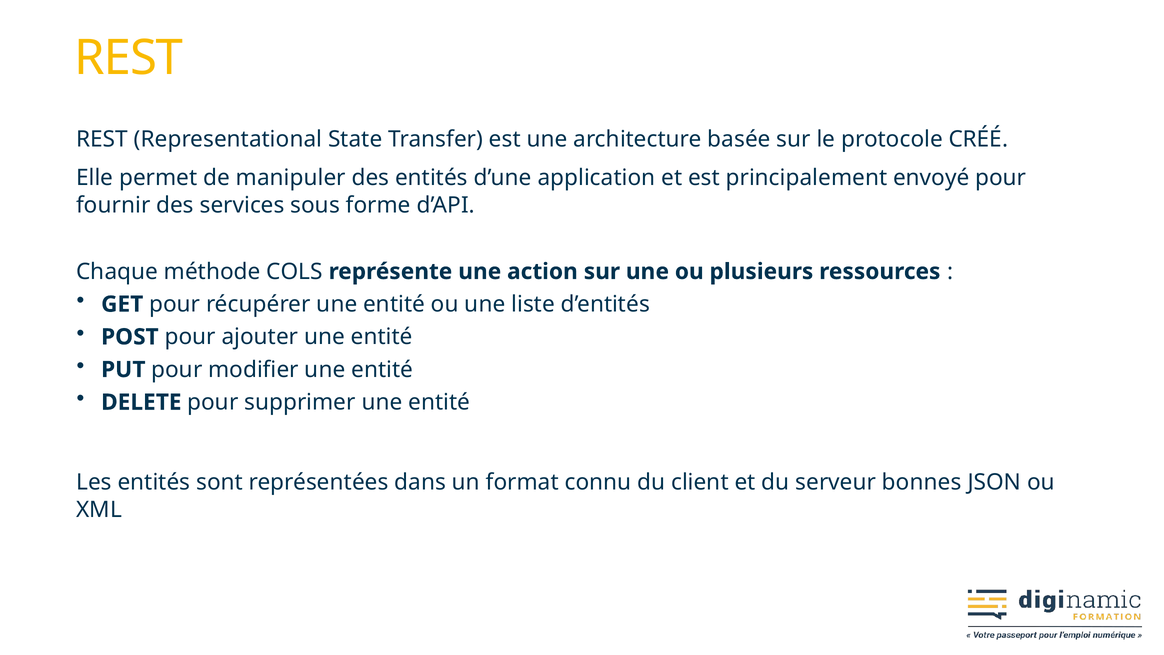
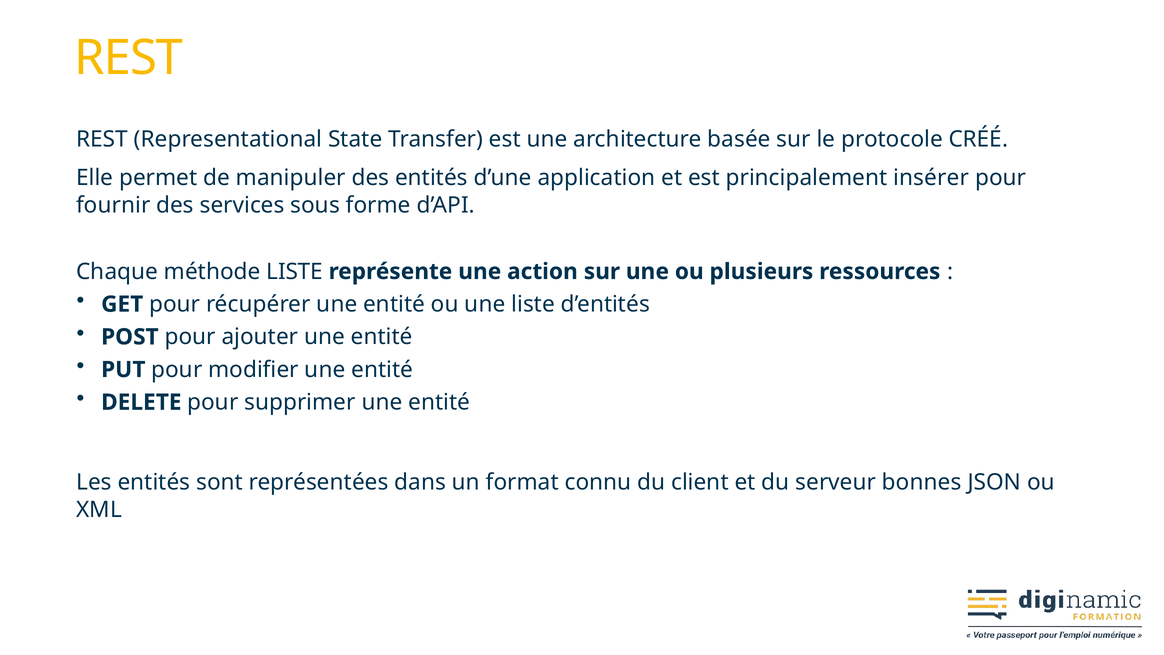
envoyé: envoyé -> insérer
méthode COLS: COLS -> LISTE
